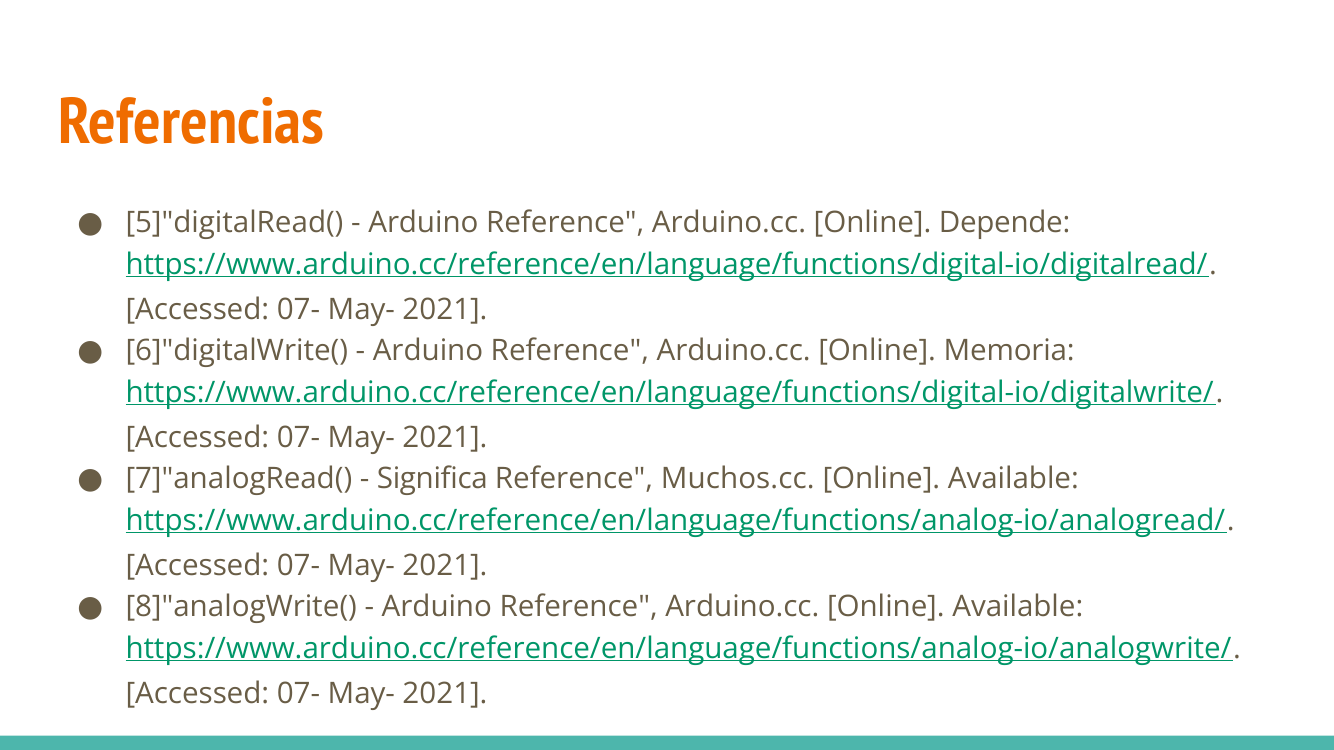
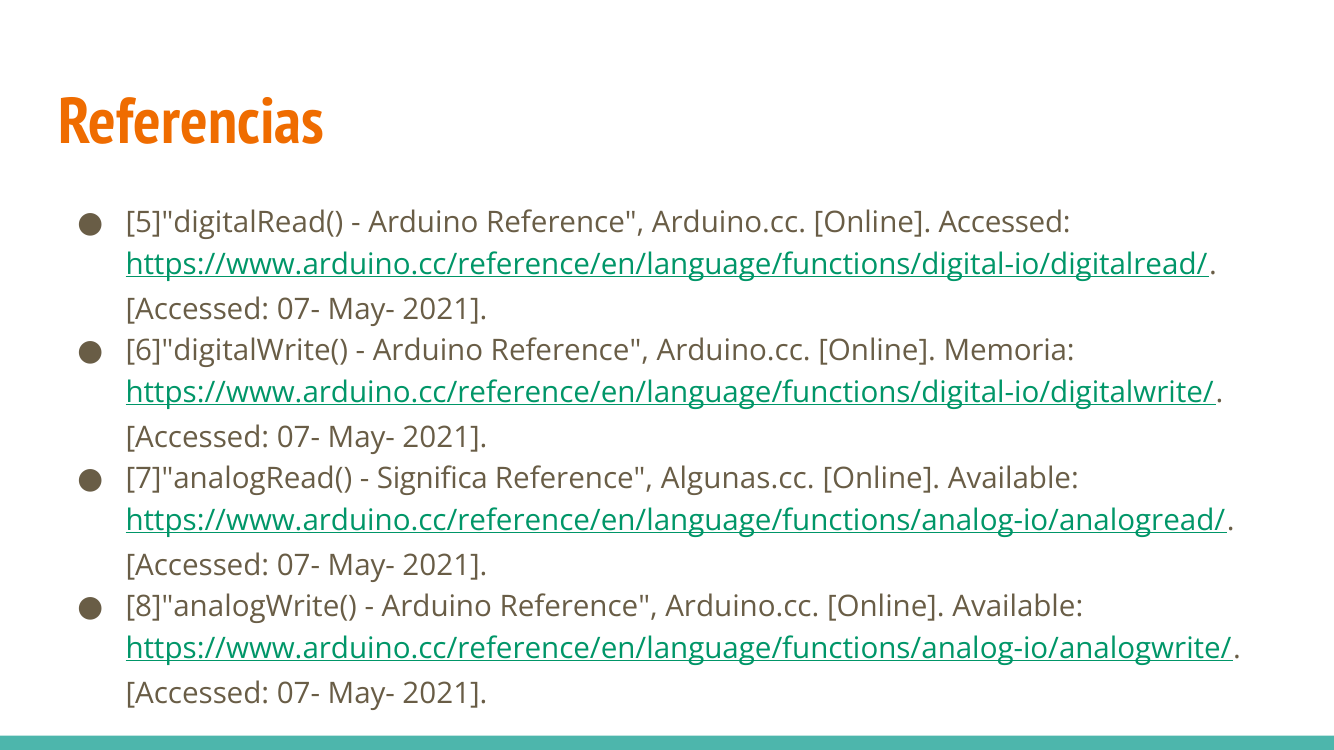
Online Depende: Depende -> Accessed
Muchos.cc: Muchos.cc -> Algunas.cc
